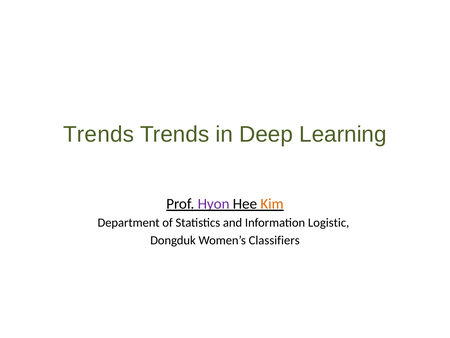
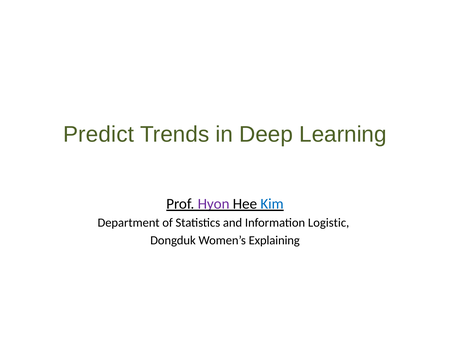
Trends at (99, 134): Trends -> Predict
Kim colour: orange -> blue
Classifiers: Classifiers -> Explaining
